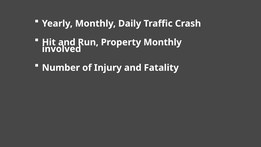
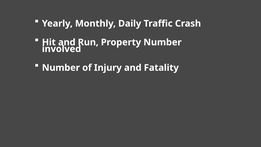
Property Monthly: Monthly -> Number
